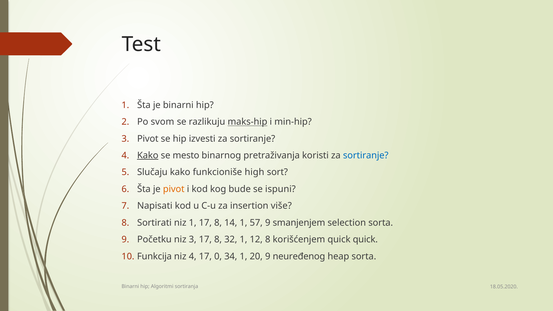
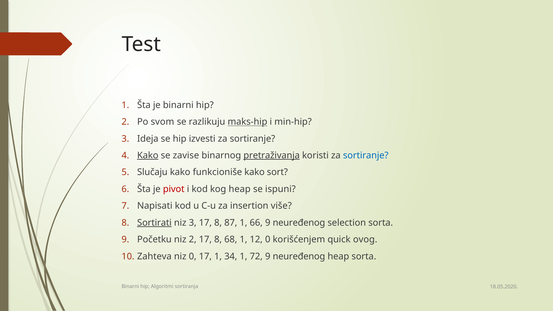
Pivot at (148, 139): Pivot -> Ideja
mesto: mesto -> zavise
pretraživanja underline: none -> present
funkcioniše high: high -> kako
pivot at (174, 189) colour: orange -> red
kog bude: bude -> heap
Sortirati underline: none -> present
niz 1: 1 -> 3
14: 14 -> 87
57: 57 -> 66
smanjenjem at (299, 223): smanjenjem -> neuređenog
niz 3: 3 -> 2
32: 32 -> 68
12 8: 8 -> 0
quick quick: quick -> ovog
Funkcija: Funkcija -> Zahteva
niz 4: 4 -> 0
17 0: 0 -> 1
20: 20 -> 72
